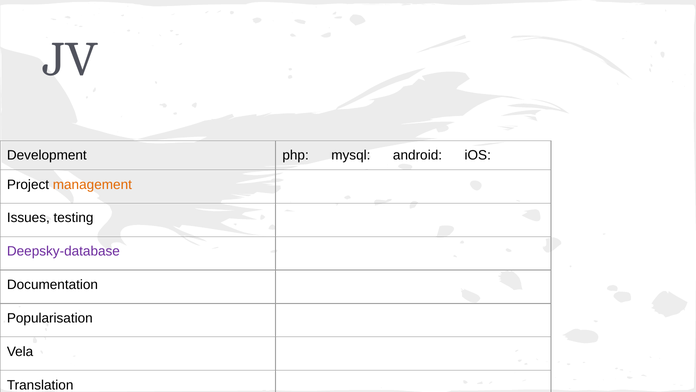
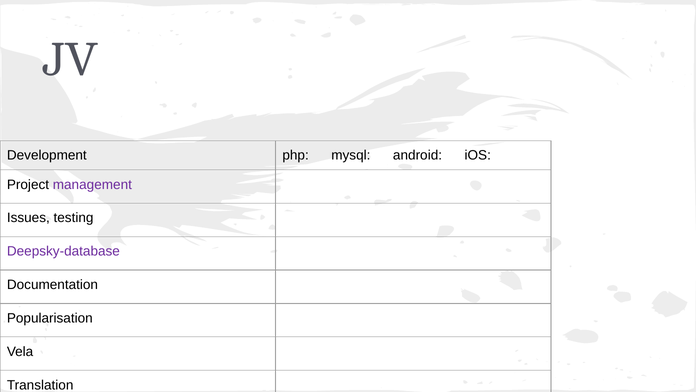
management colour: orange -> purple
